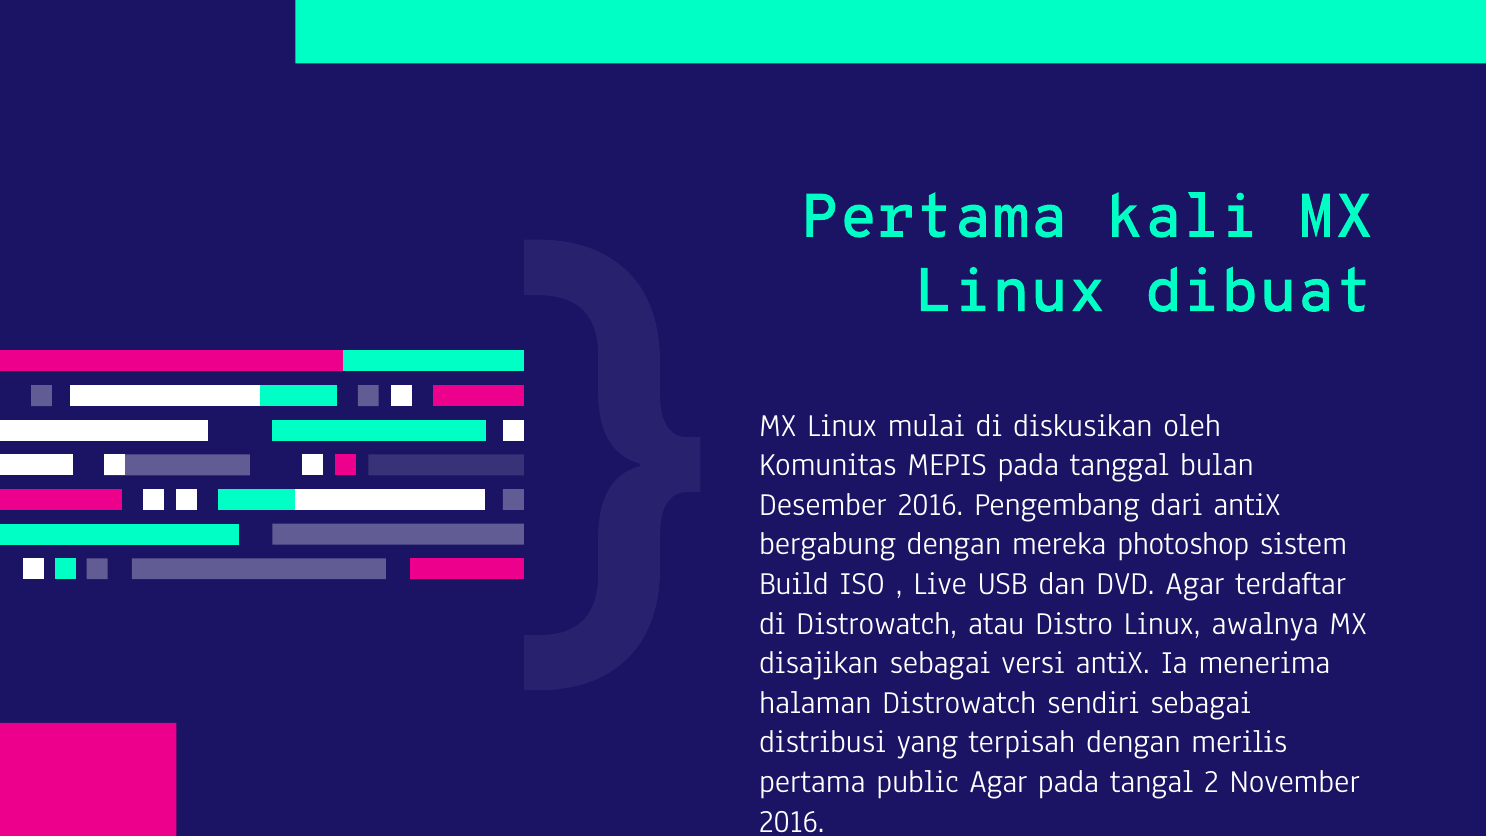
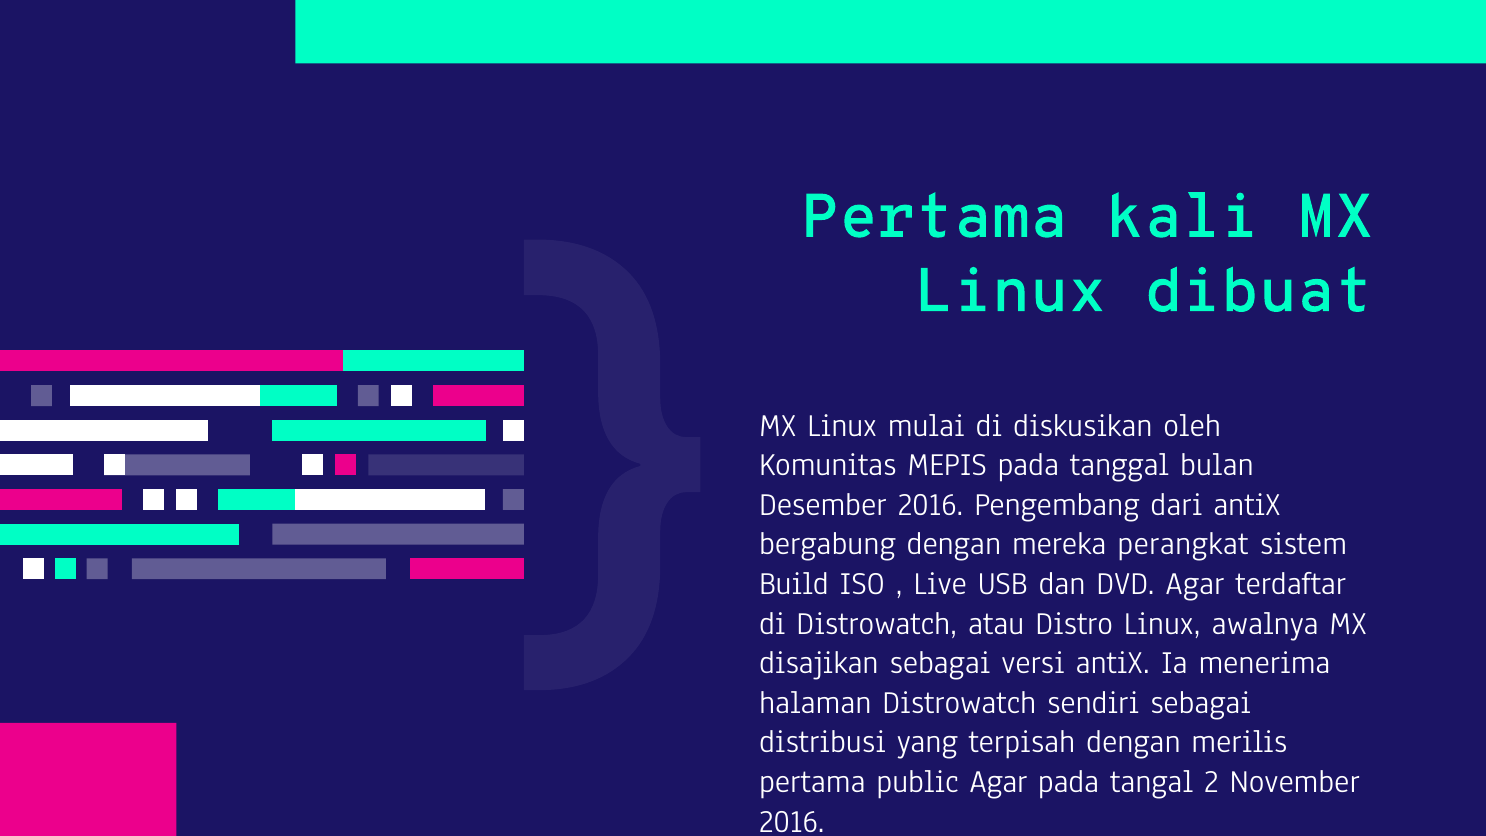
photoshop: photoshop -> perangkat
